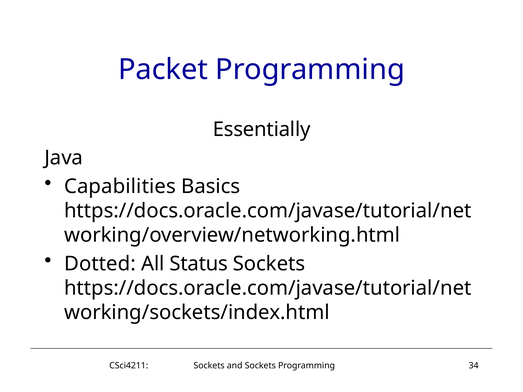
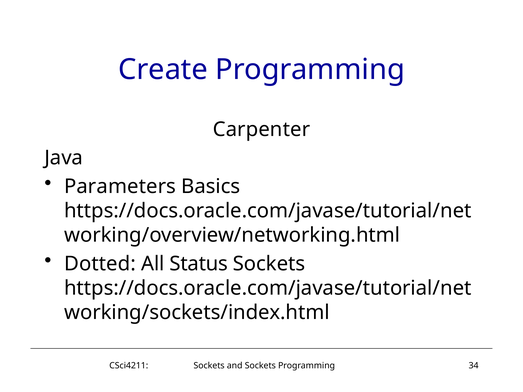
Packet: Packet -> Create
Essentially: Essentially -> Carpenter
Capabilities: Capabilities -> Parameters
